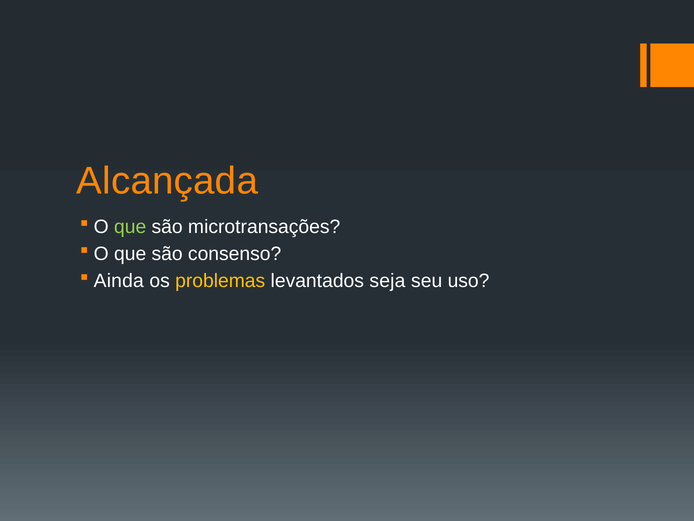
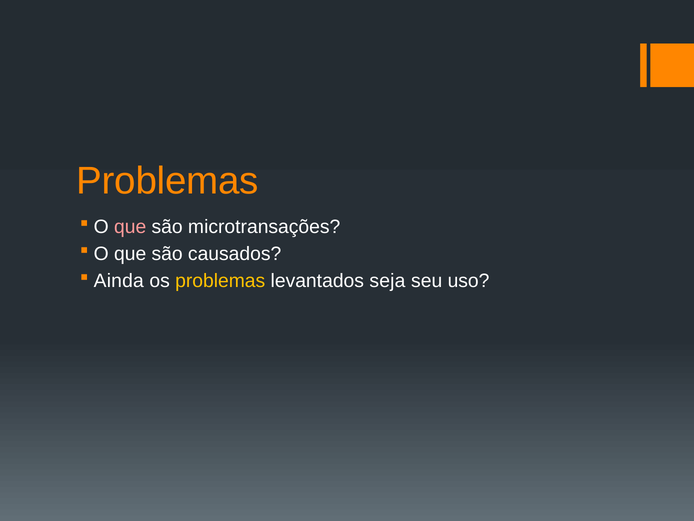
Alcançada at (167, 181): Alcançada -> Problemas
que at (130, 227) colour: light green -> pink
consenso: consenso -> causados
